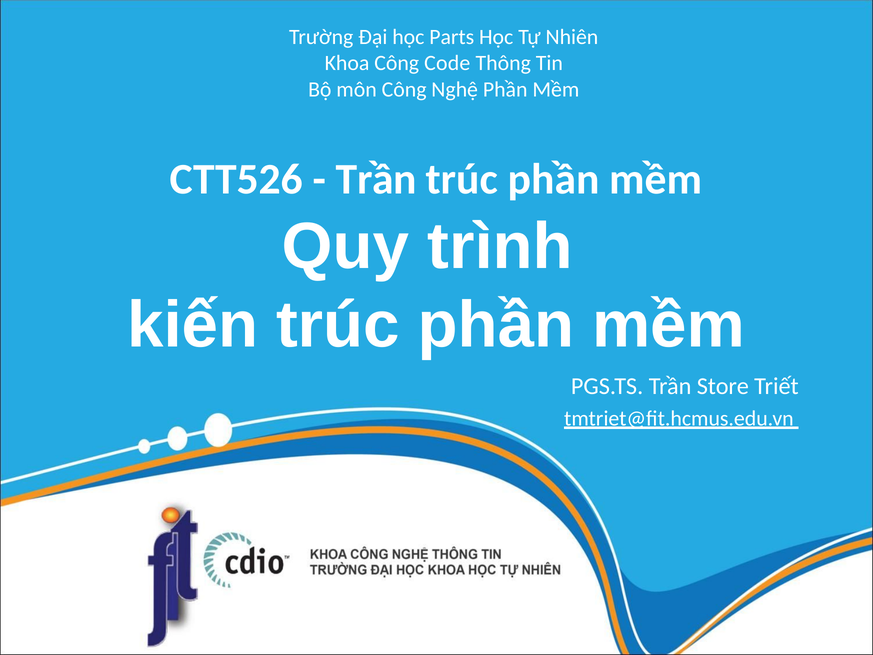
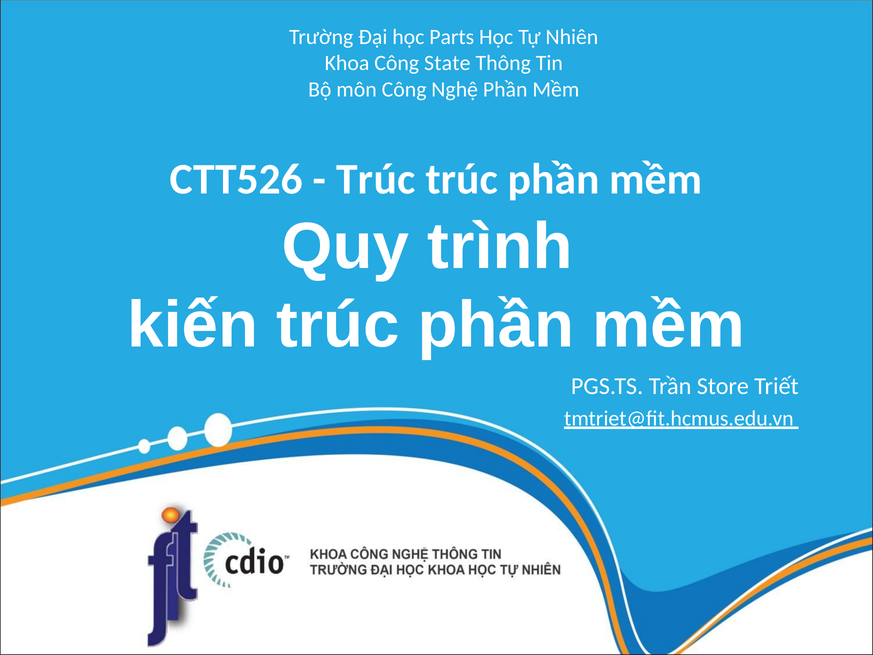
Code: Code -> State
Trần at (376, 179): Trần -> Trúc
